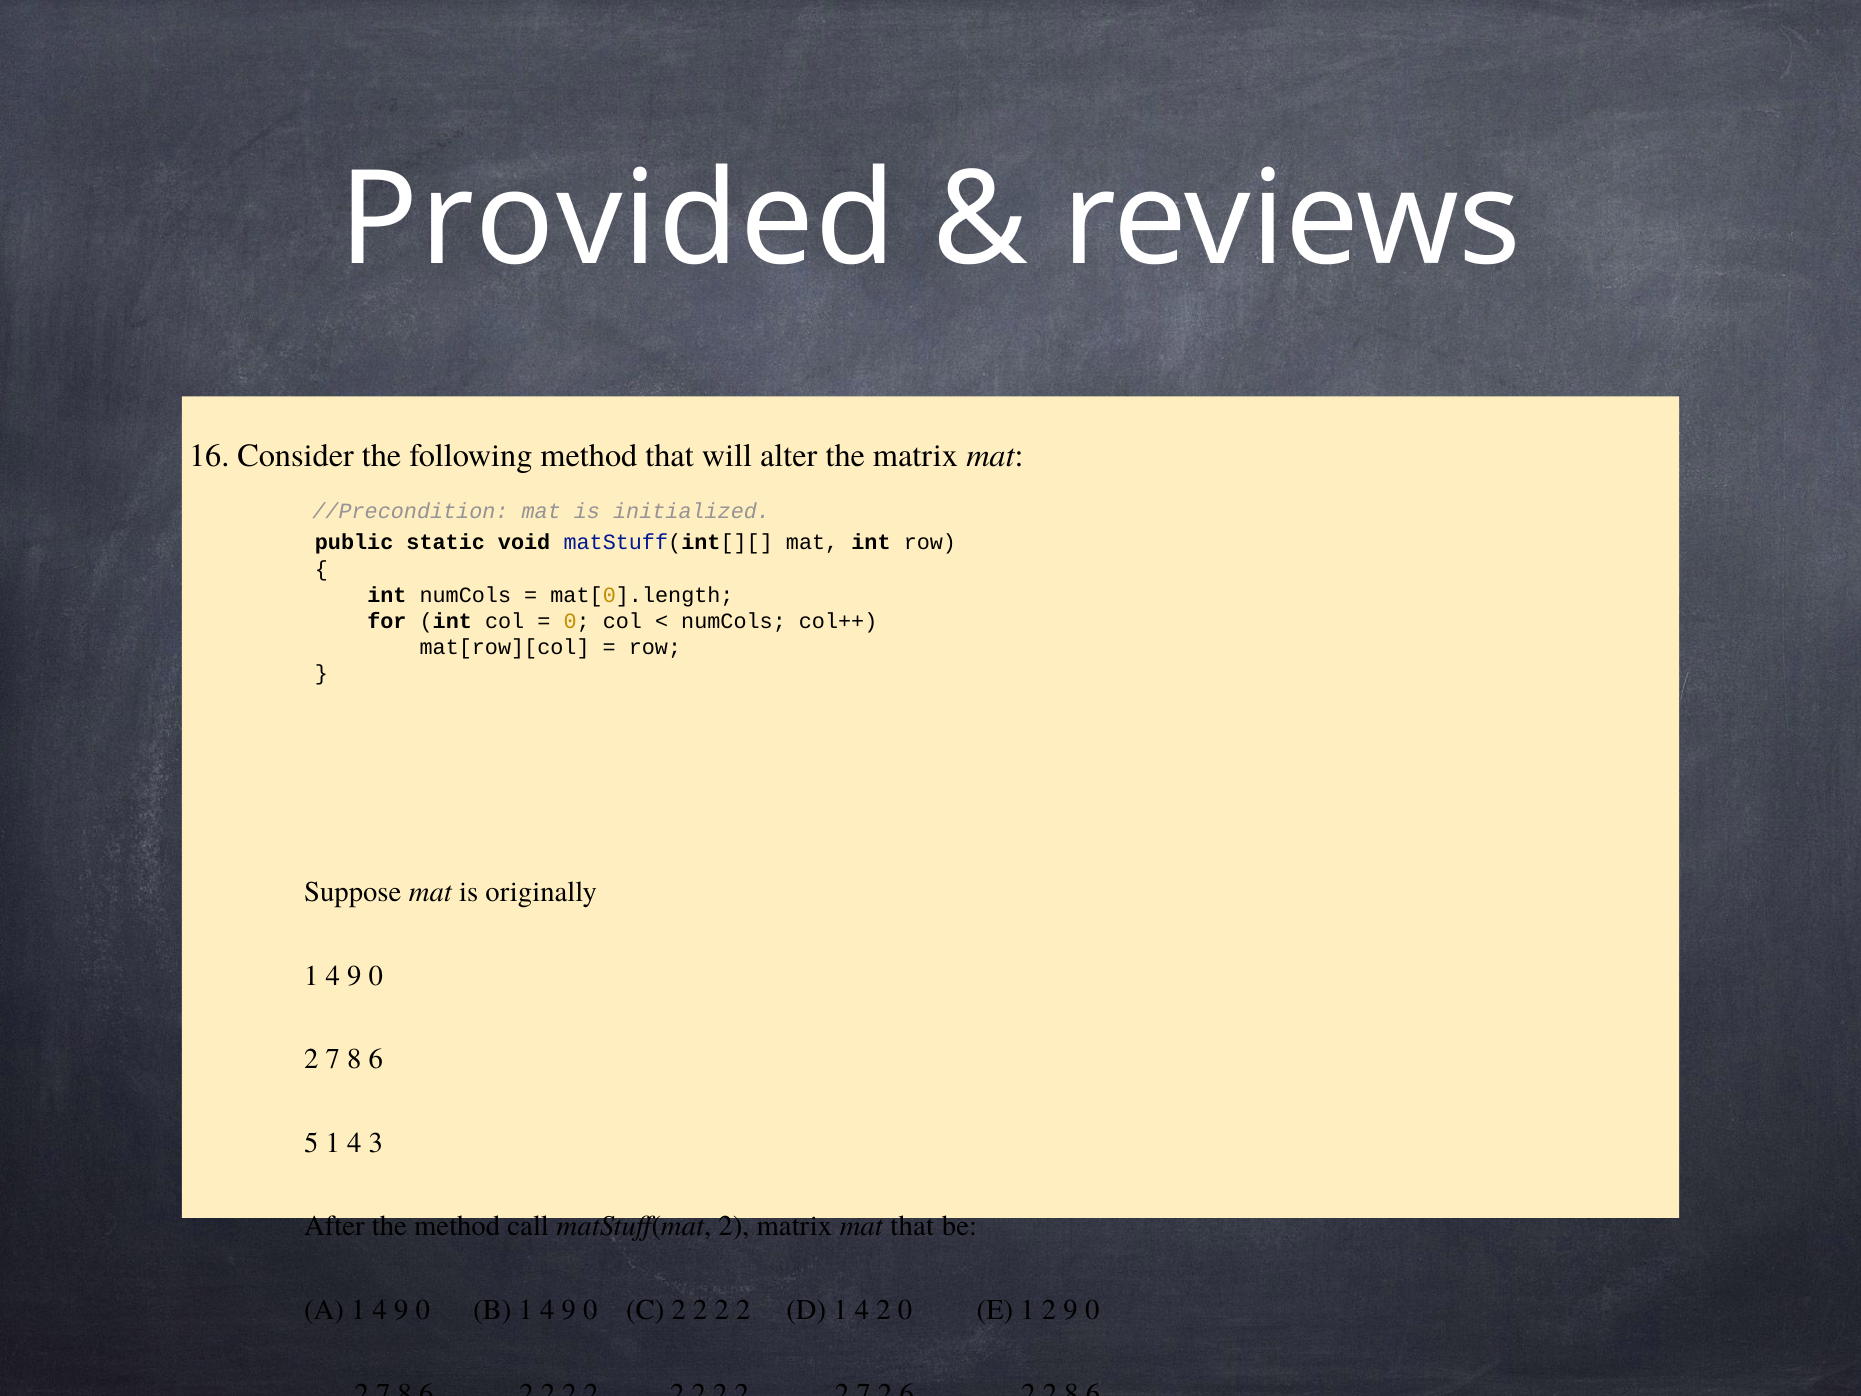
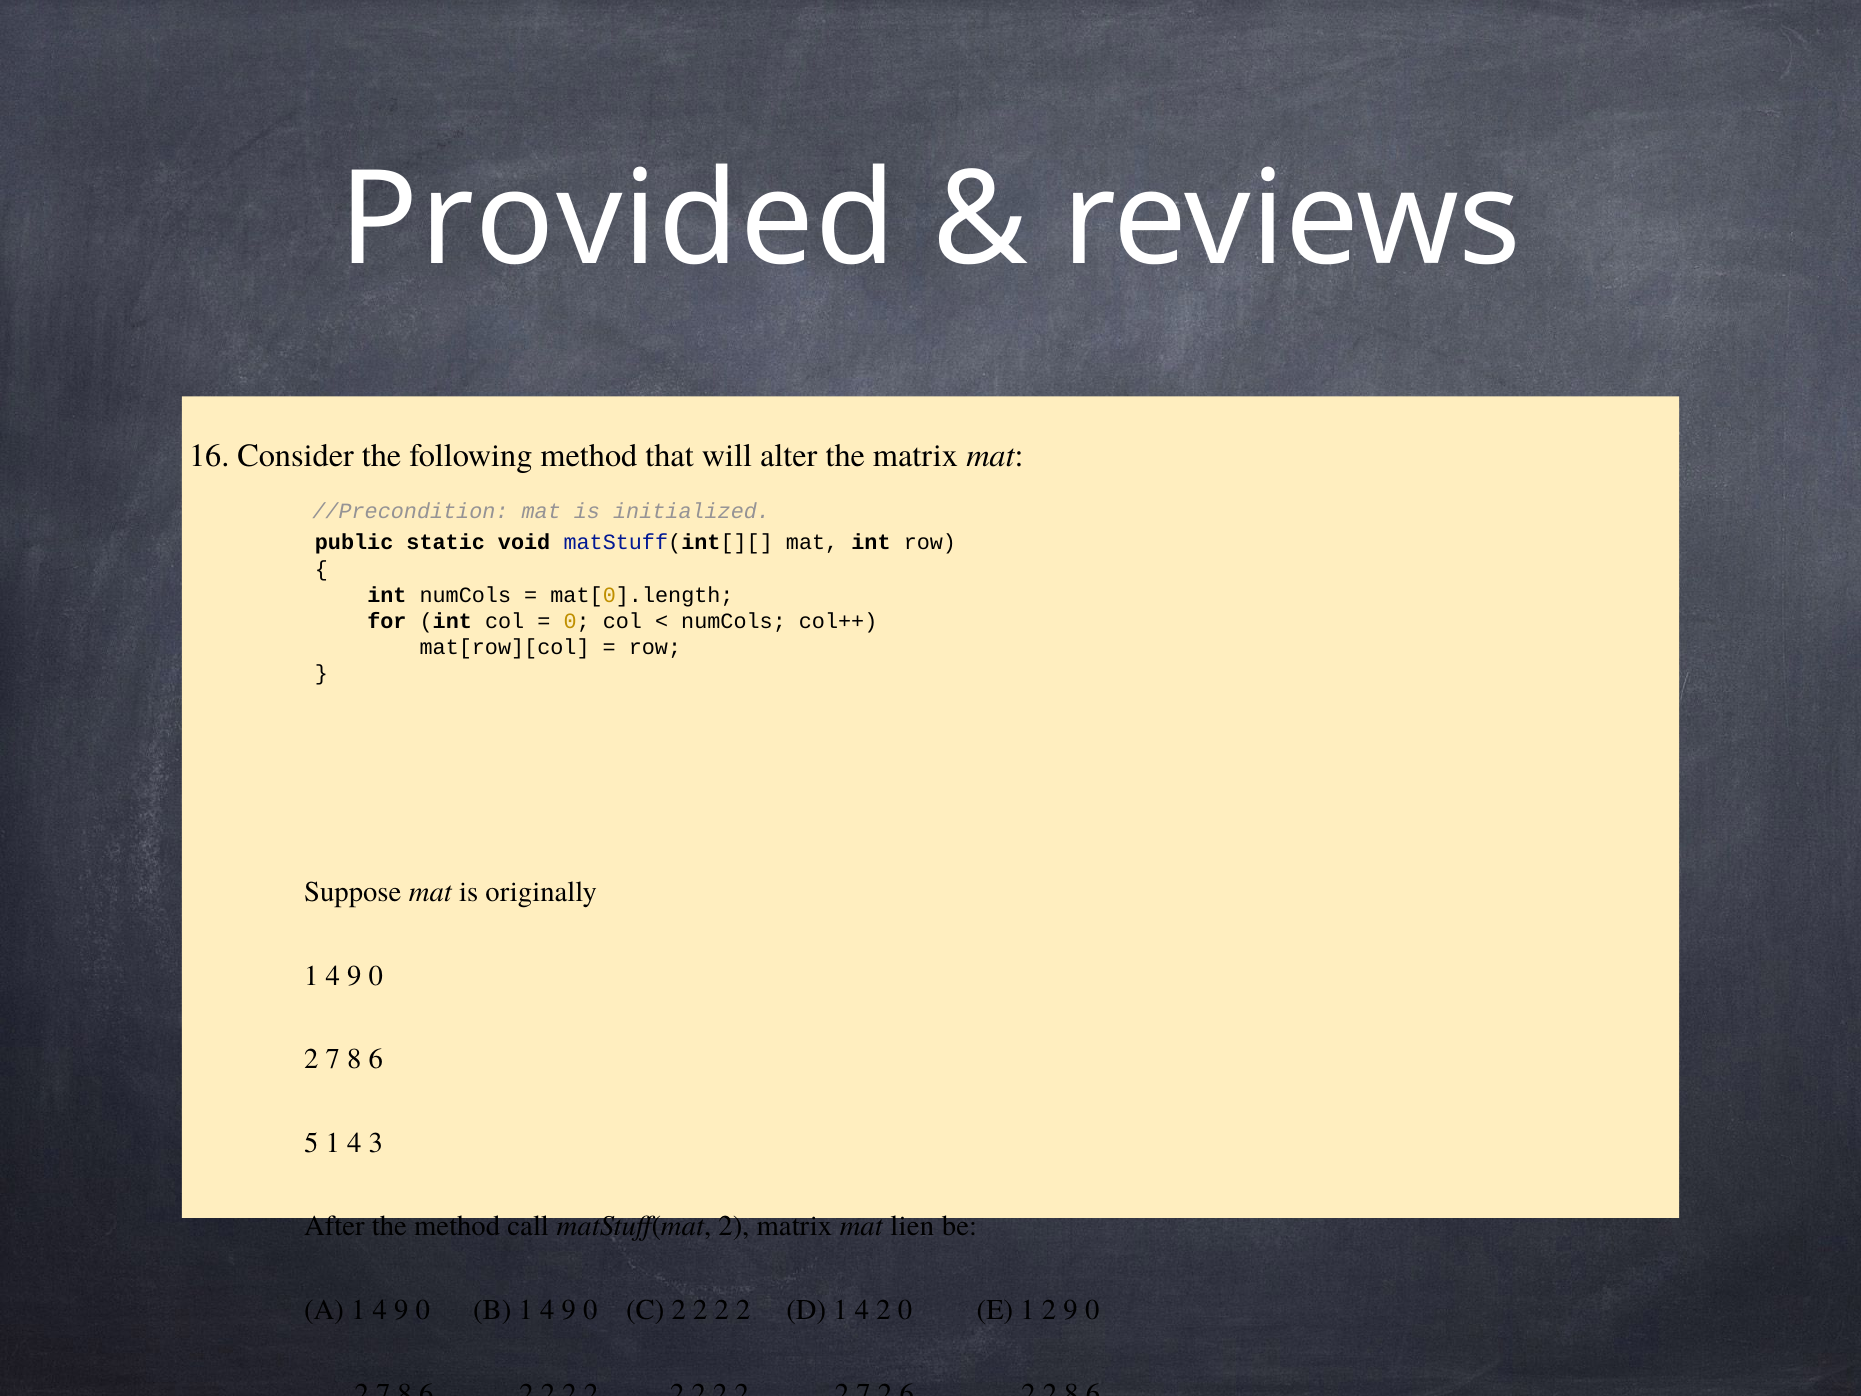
mat that: that -> lien
